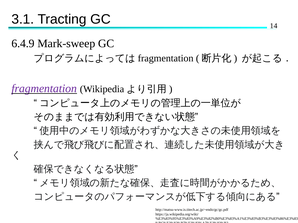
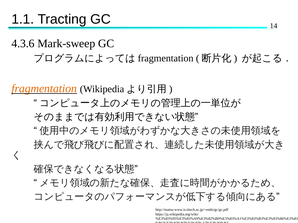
3.1: 3.1 -> 1.1
6.4.9: 6.4.9 -> 4.3.6
fragmentation colour: purple -> orange
